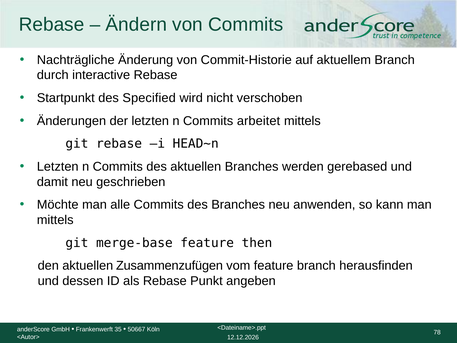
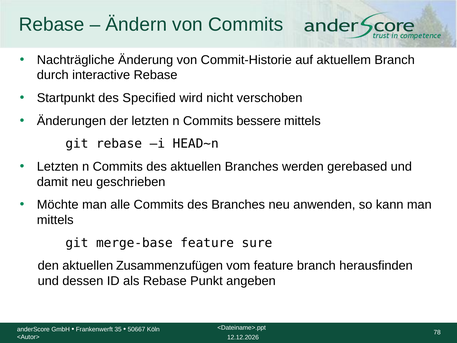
arbeitet: arbeitet -> bessere
then: then -> sure
